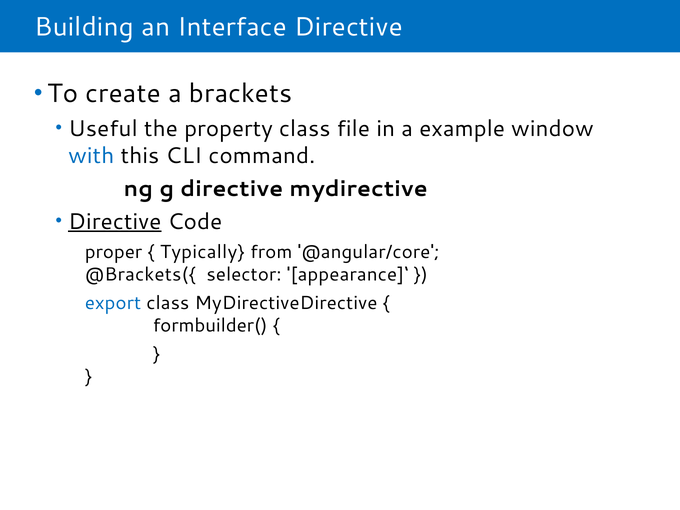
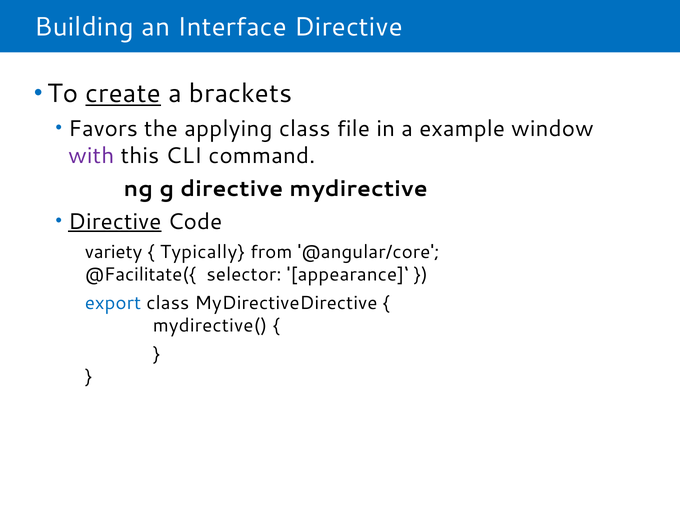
create underline: none -> present
Useful: Useful -> Favors
property: property -> applying
with colour: blue -> purple
proper: proper -> variety
@Brackets({: @Brackets({ -> @Facilitate({
formbuilder(: formbuilder( -> mydirective(
